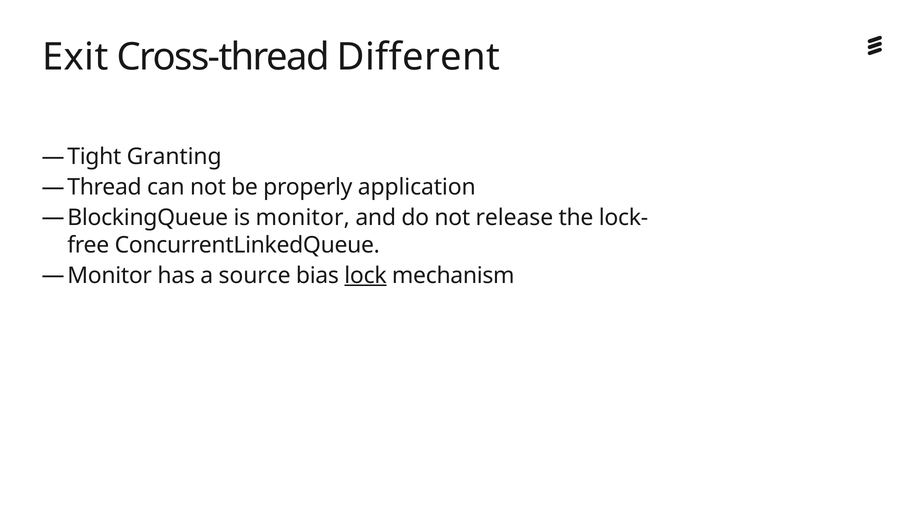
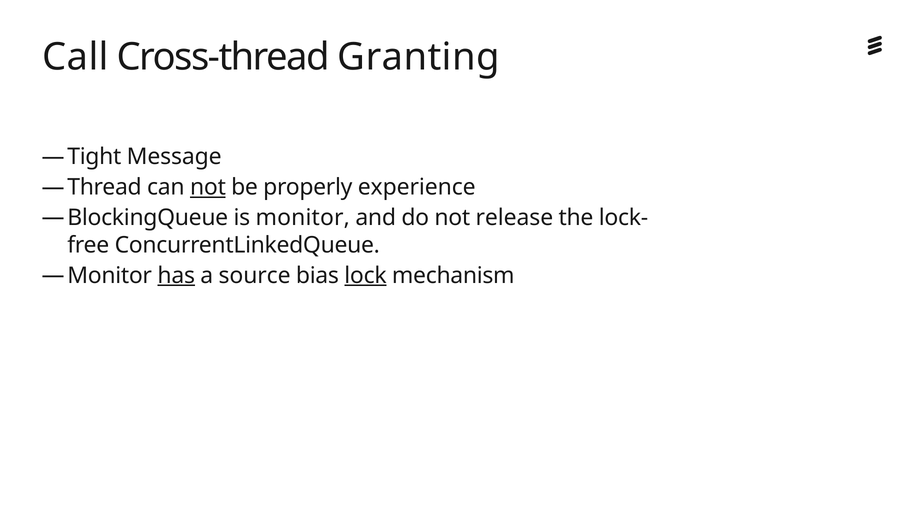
Exit: Exit -> Call
Different: Different -> Granting
Granting: Granting -> Message
not at (208, 187) underline: none -> present
application: application -> experience
has underline: none -> present
